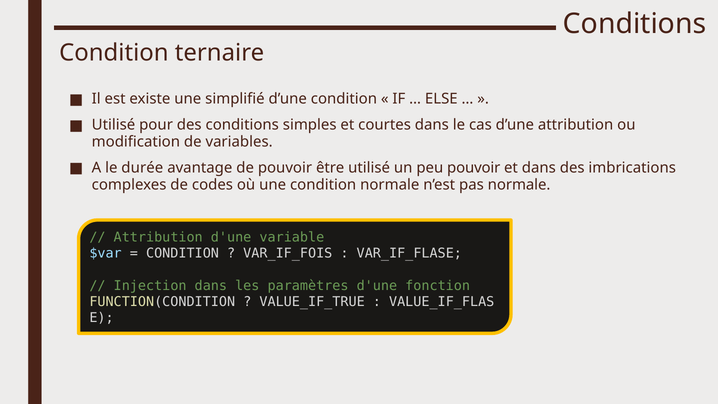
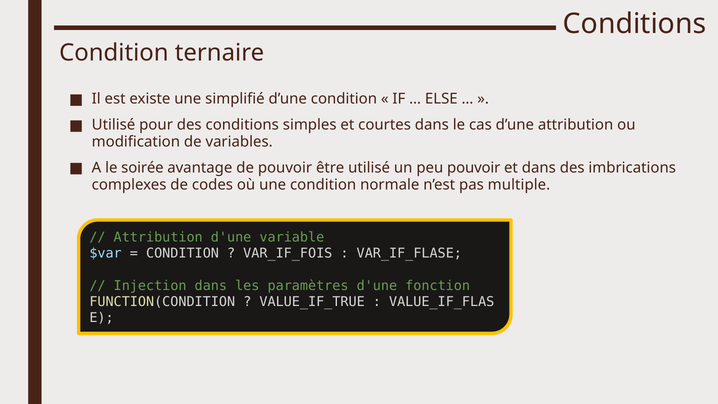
durée: durée -> soirée
pas normale: normale -> multiple
